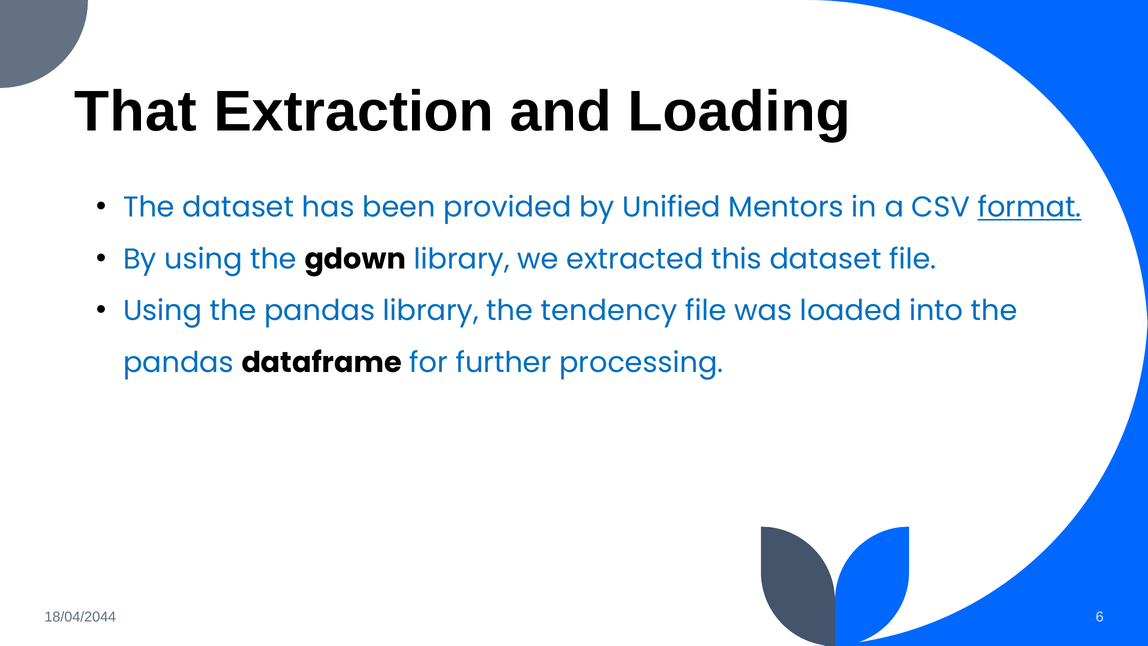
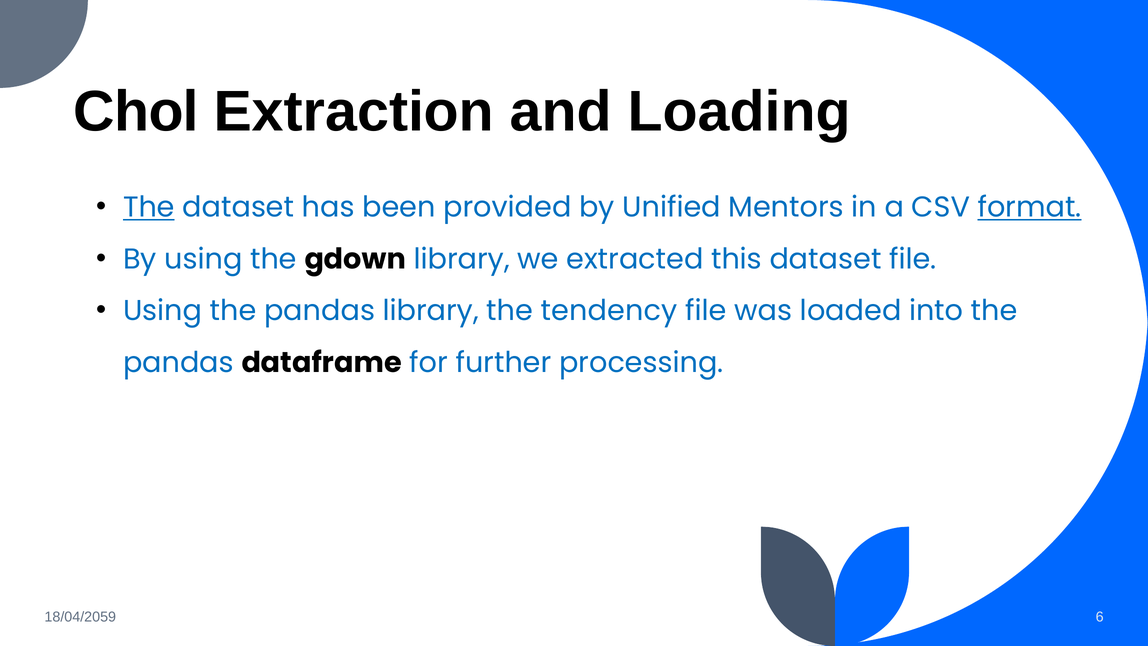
That: That -> Chol
The at (149, 207) underline: none -> present
18/04/2044: 18/04/2044 -> 18/04/2059
